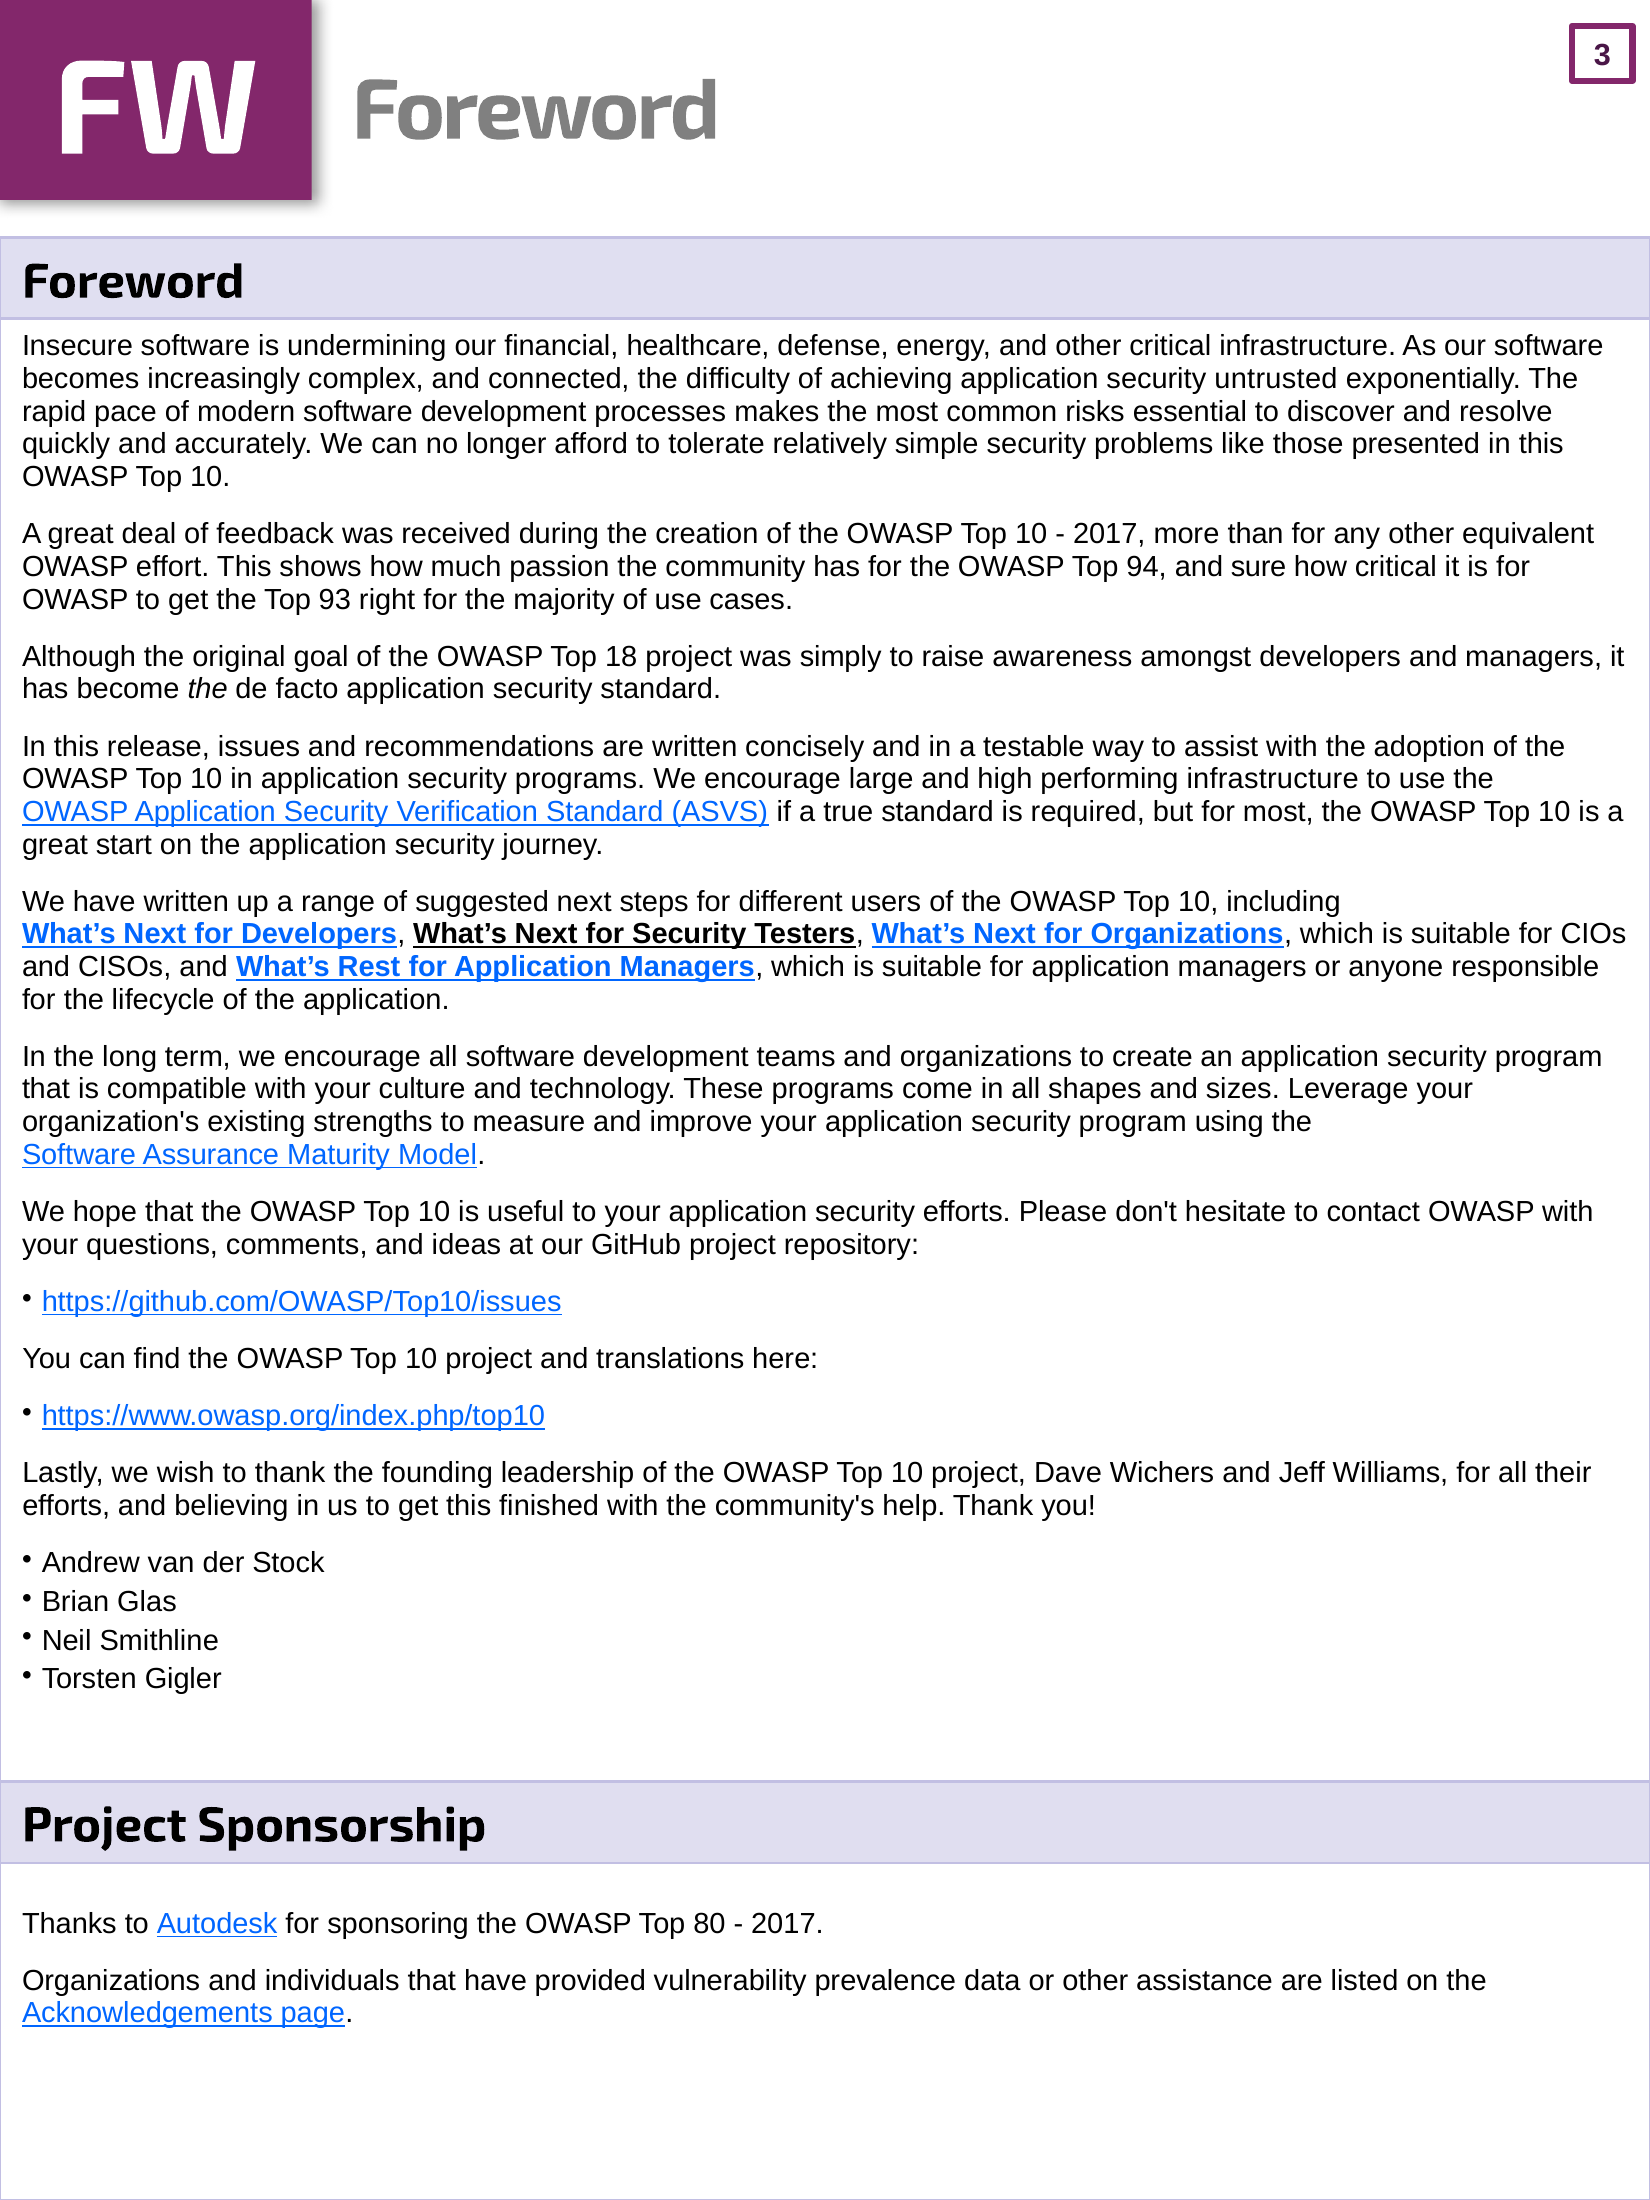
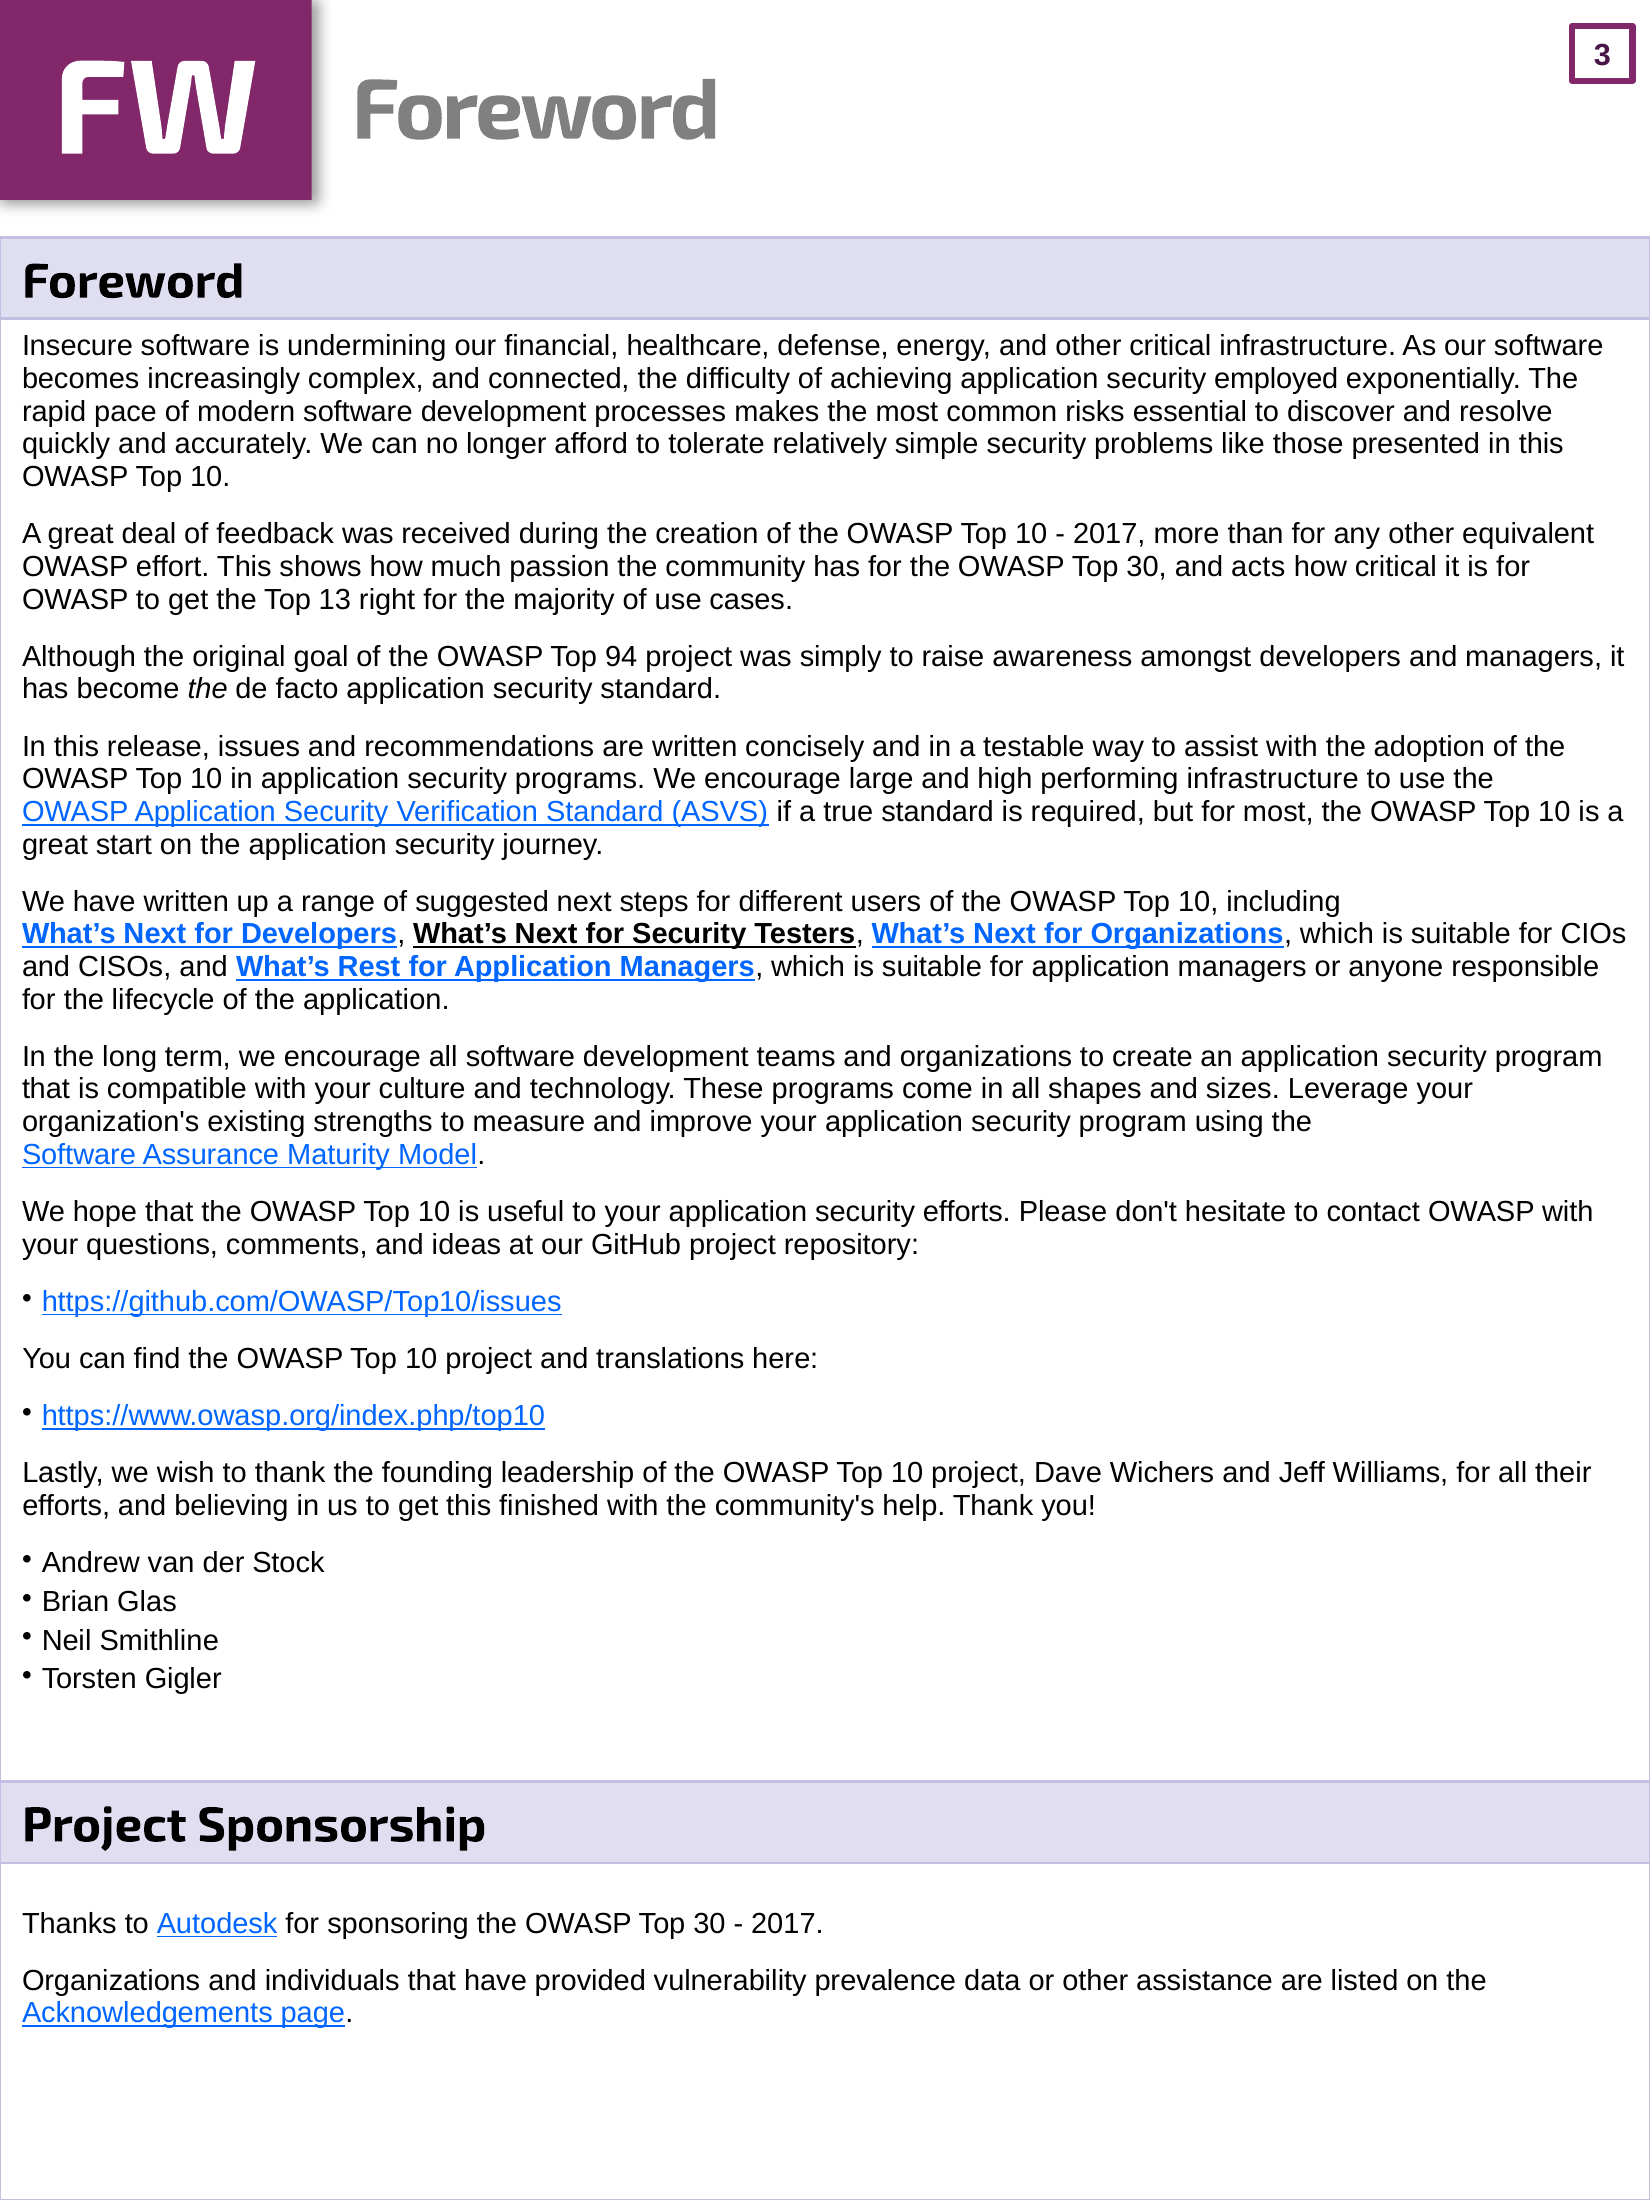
untrusted: untrusted -> employed
94 at (1147, 567): 94 -> 30
sure: sure -> acts
93: 93 -> 13
18: 18 -> 94
80 at (709, 1923): 80 -> 30
